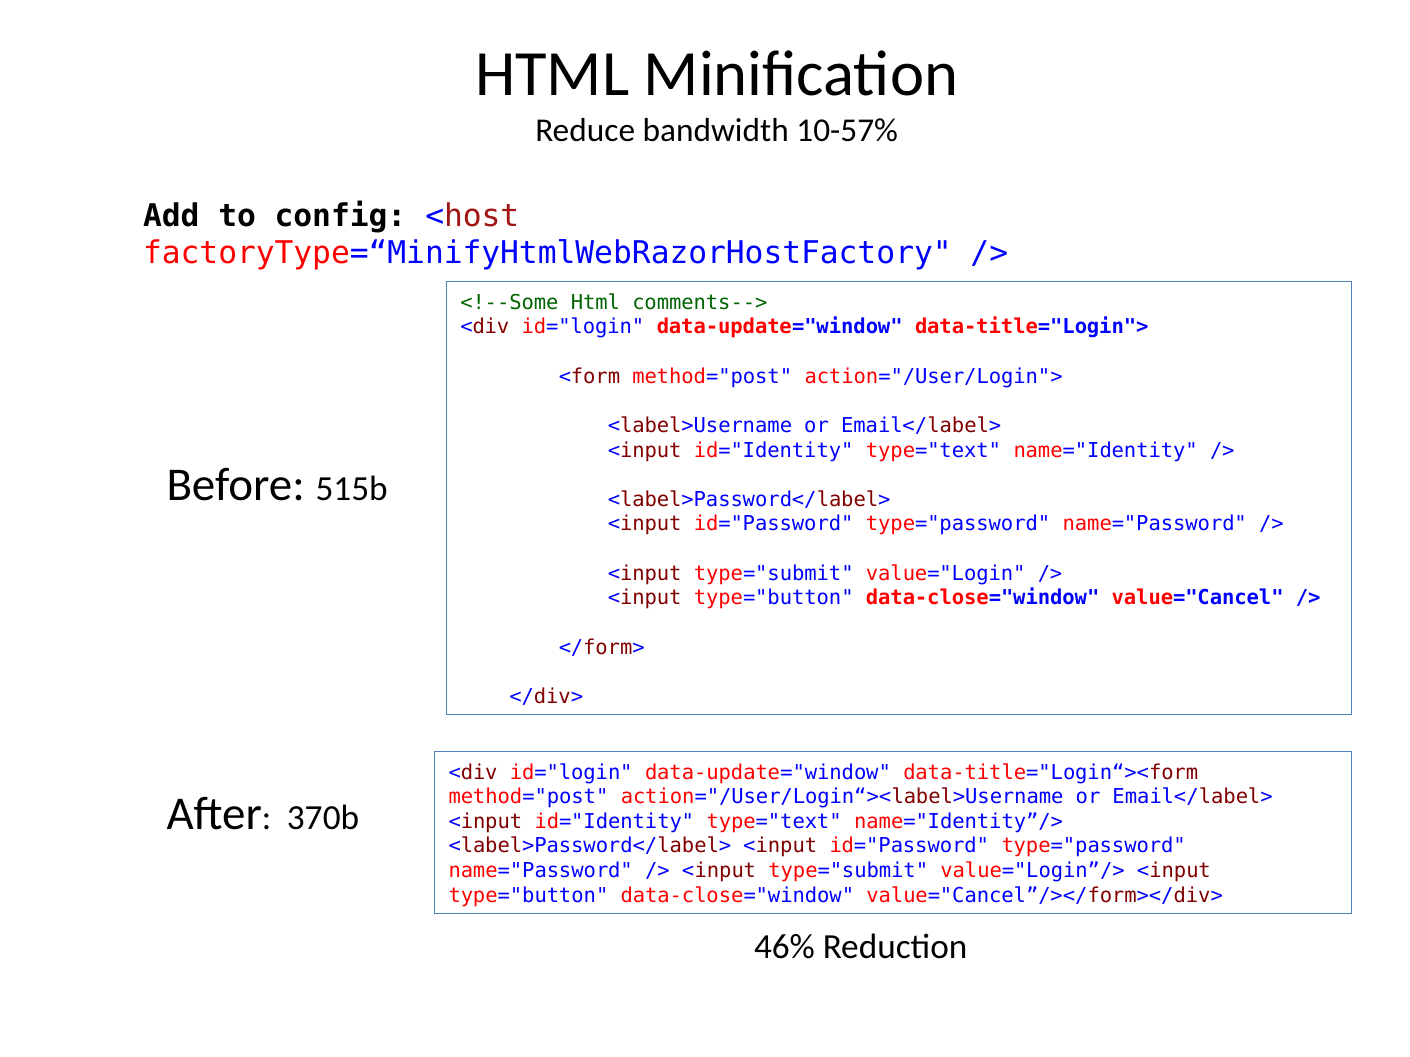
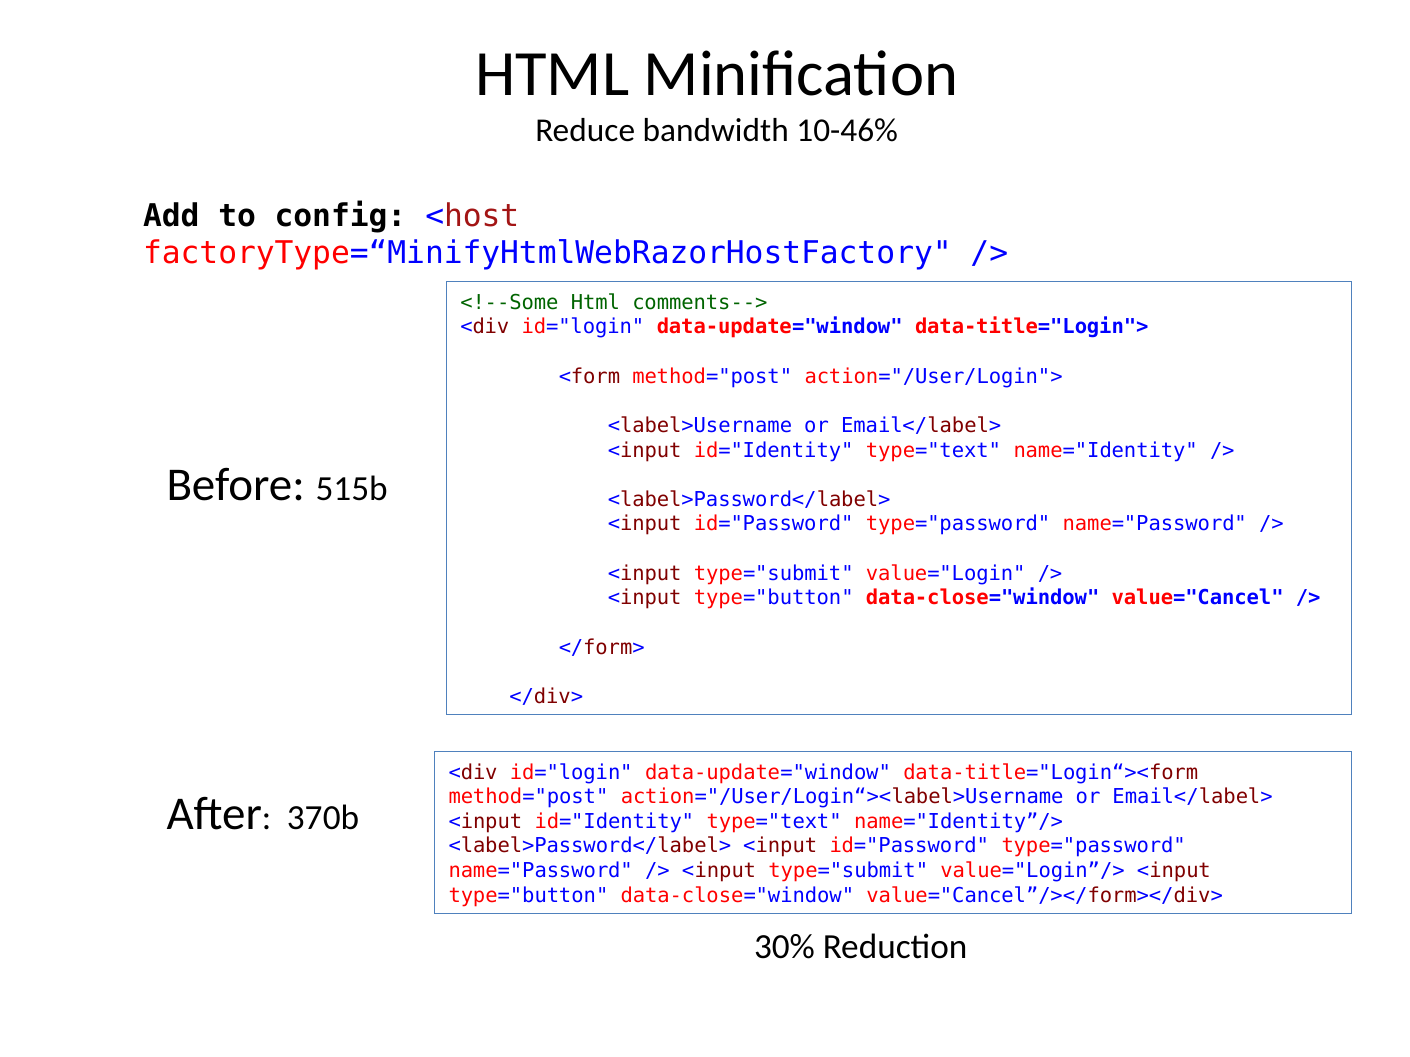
10-57%: 10-57% -> 10-46%
46%: 46% -> 30%
